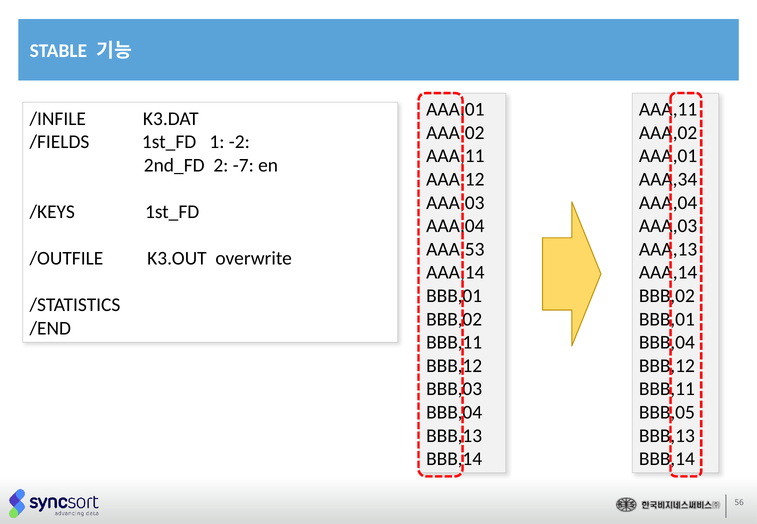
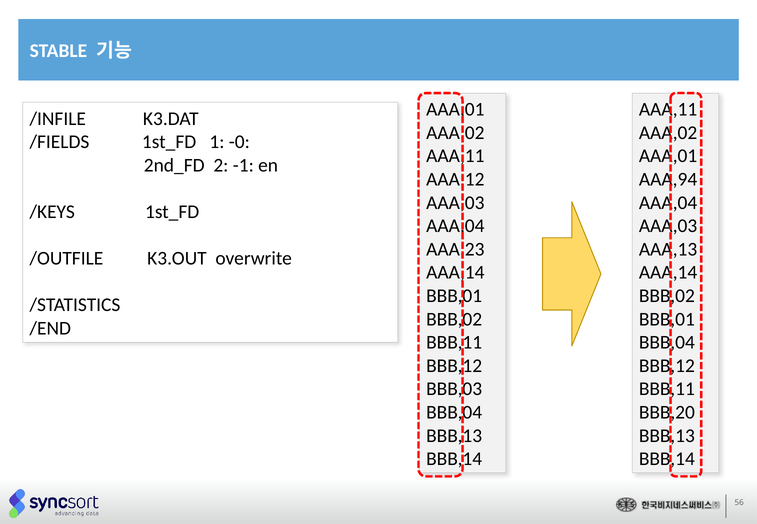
-2: -2 -> -0
-7: -7 -> -1
AAA,34: AAA,34 -> AAA,94
AAA,53: AAA,53 -> AAA,23
BBB,05: BBB,05 -> BBB,20
